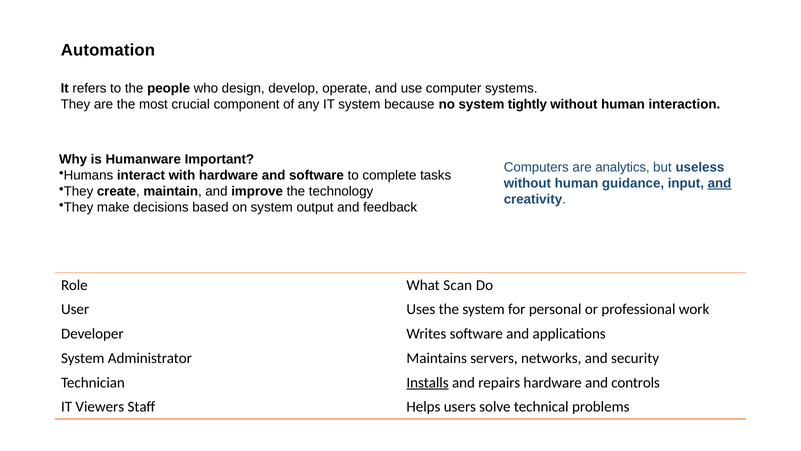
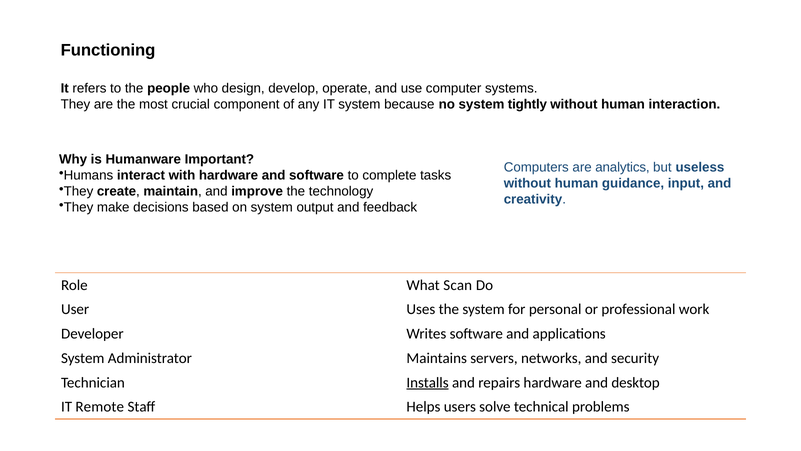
Automation: Automation -> Functioning
and at (720, 183) underline: present -> none
controls: controls -> desktop
Viewers: Viewers -> Remote
